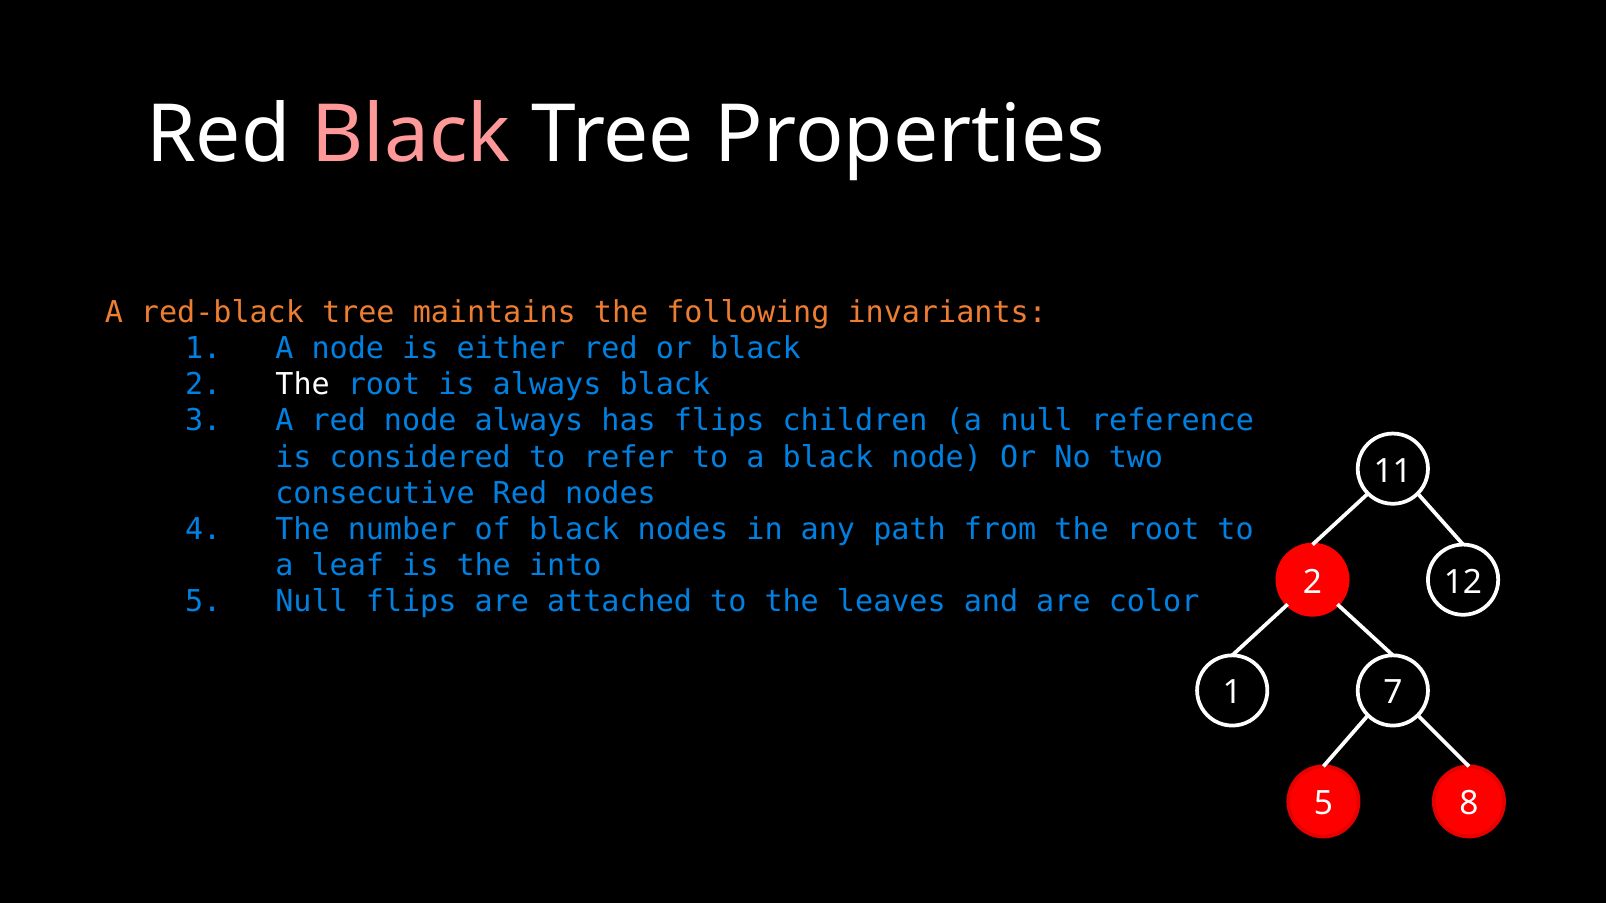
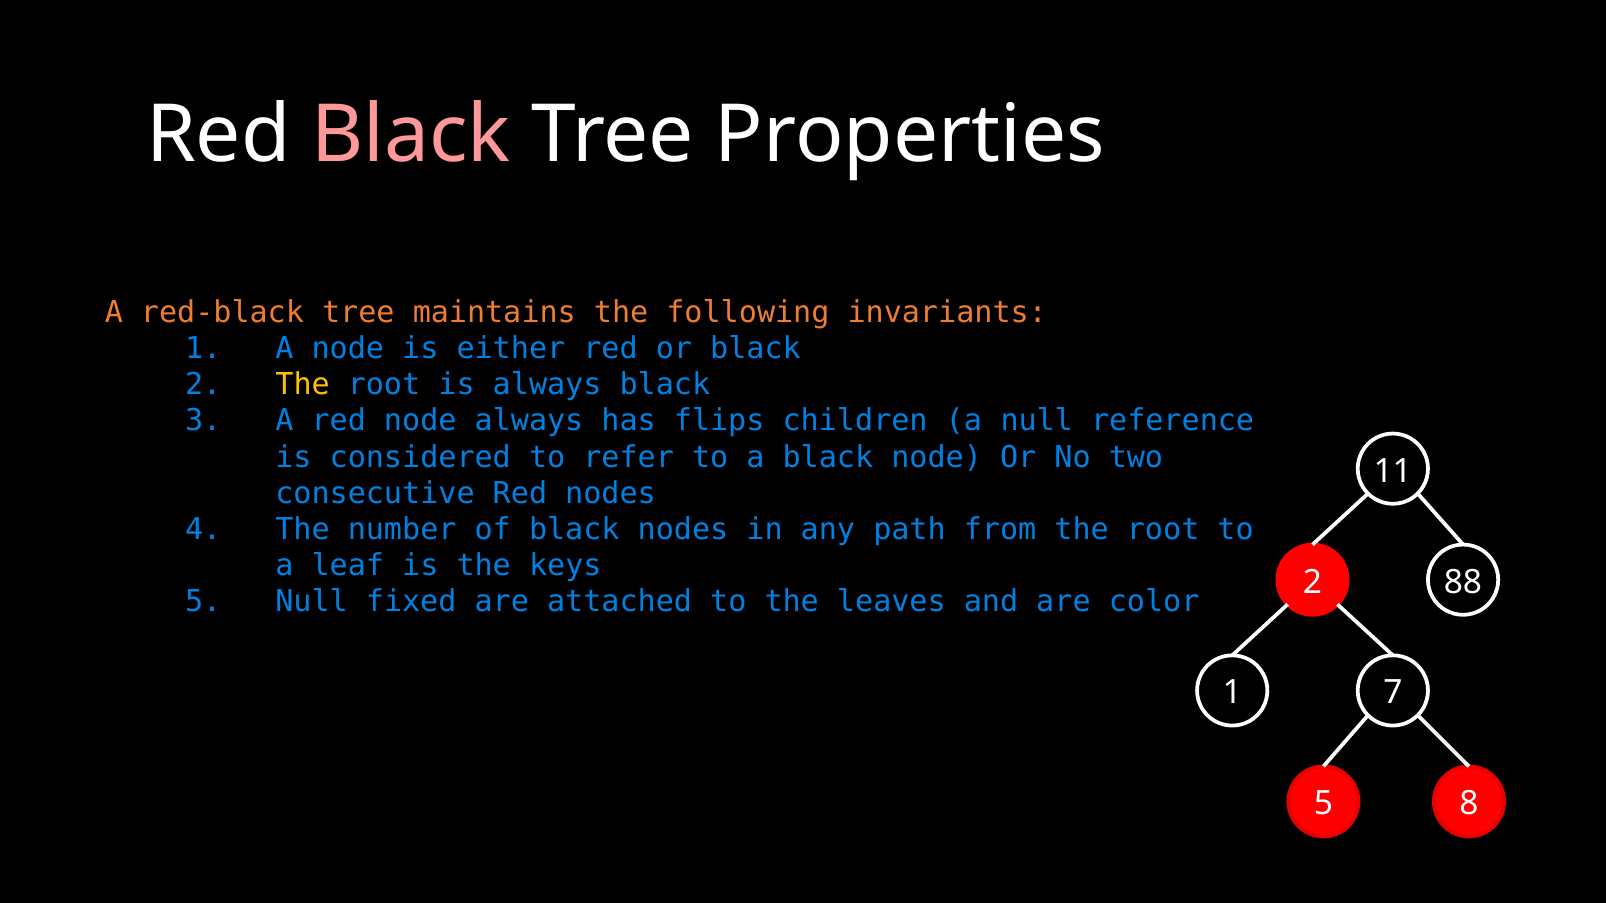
The at (303, 385) colour: white -> yellow
into: into -> keys
12: 12 -> 88
Null flips: flips -> fixed
